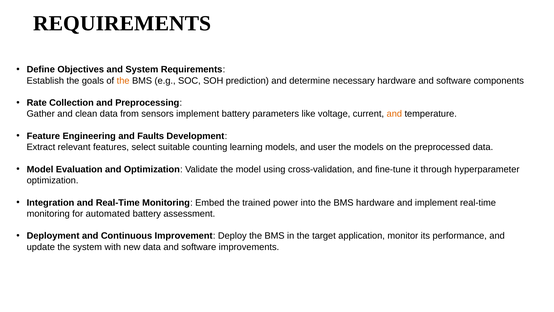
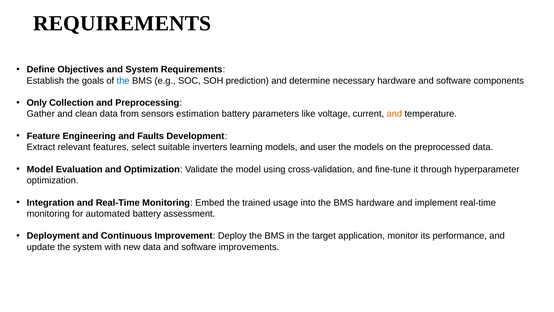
the at (123, 81) colour: orange -> blue
Rate: Rate -> Only
sensors implement: implement -> estimation
counting: counting -> inverters
power: power -> usage
